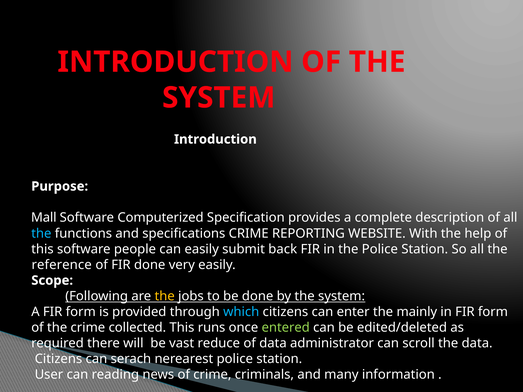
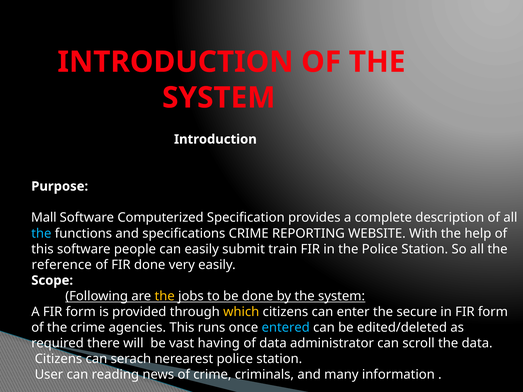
back: back -> train
which colour: light blue -> yellow
mainly: mainly -> secure
collected: collected -> agencies
entered colour: light green -> light blue
reduce: reduce -> having
